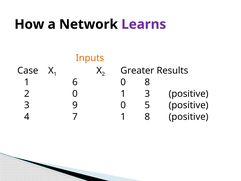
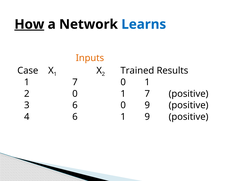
How underline: none -> present
Learns colour: purple -> blue
Greater: Greater -> Trained
6 at (75, 82): 6 -> 7
8 at (147, 82): 8 -> 1
0 1 3: 3 -> 7
3 9: 9 -> 6
0 5: 5 -> 9
4 7: 7 -> 6
1 8: 8 -> 9
